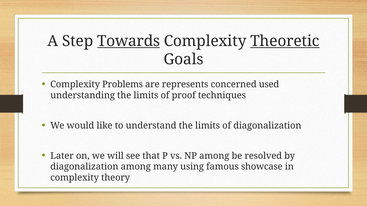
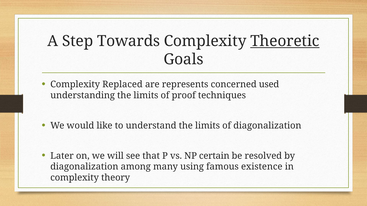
Towards underline: present -> none
Problems: Problems -> Replaced
NP among: among -> certain
showcase: showcase -> existence
